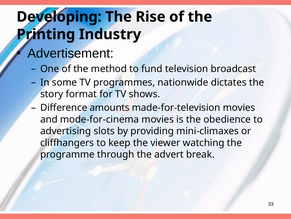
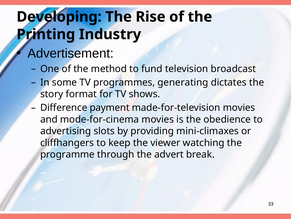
nationwide: nationwide -> generating
amounts: amounts -> payment
